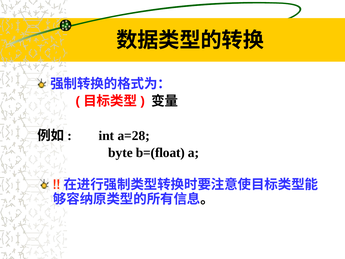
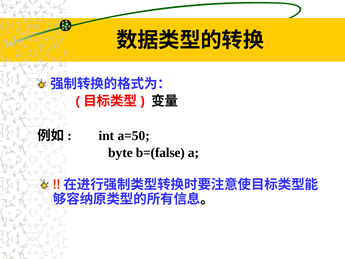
a=28: a=28 -> a=50
b=(float: b=(float -> b=(false
